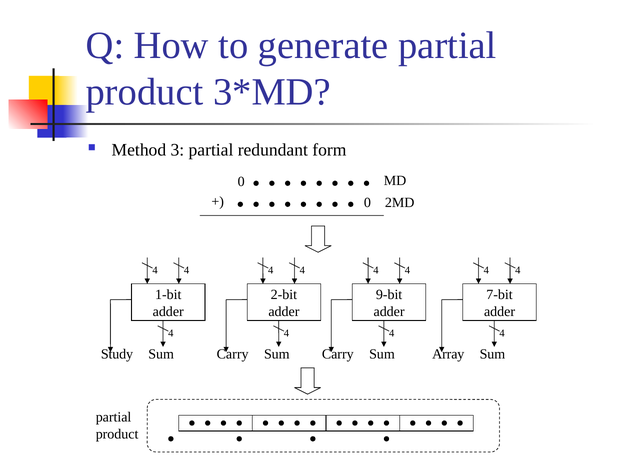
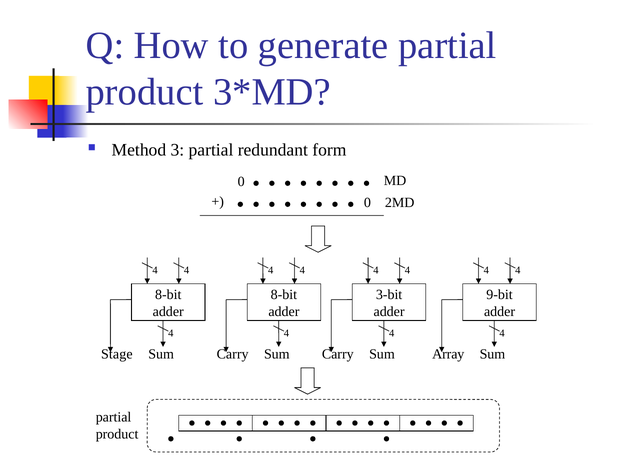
1-bit at (168, 295): 1-bit -> 8-bit
2-bit at (284, 295): 2-bit -> 8-bit
9-bit: 9-bit -> 3-bit
7-bit: 7-bit -> 9-bit
Study: Study -> Stage
